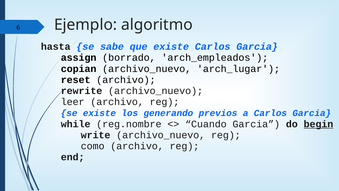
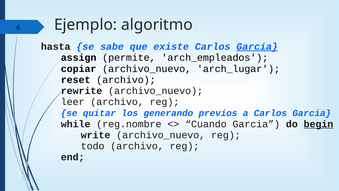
Garcia at (257, 47) underline: none -> present
borrado: borrado -> permite
copian: copian -> copiar
se existe: existe -> quitar
como: como -> todo
